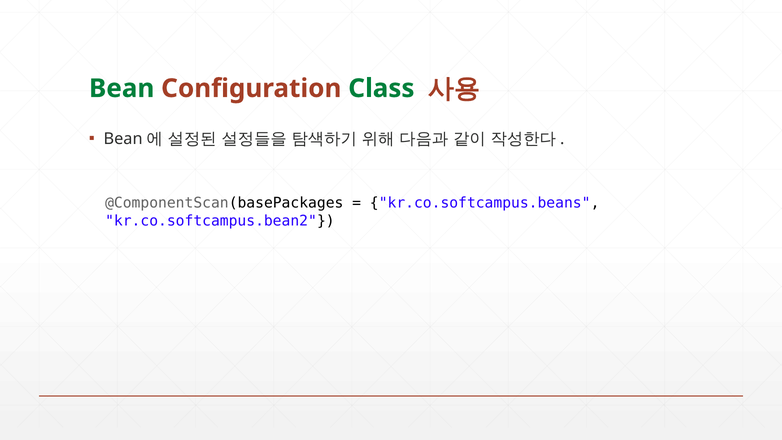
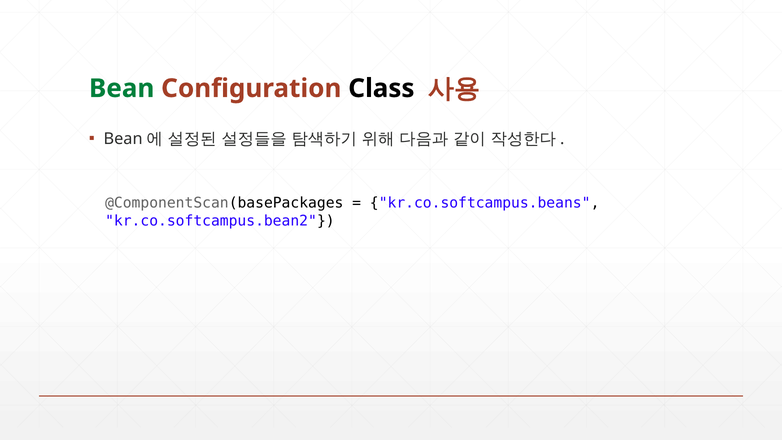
Class colour: green -> black
